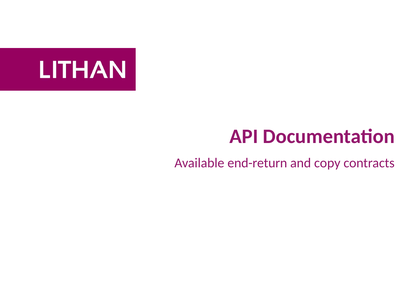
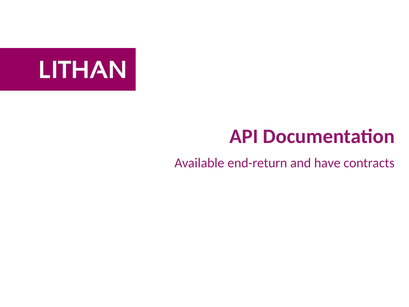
copy: copy -> have
